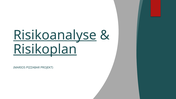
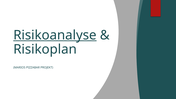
Risikoplan underline: present -> none
